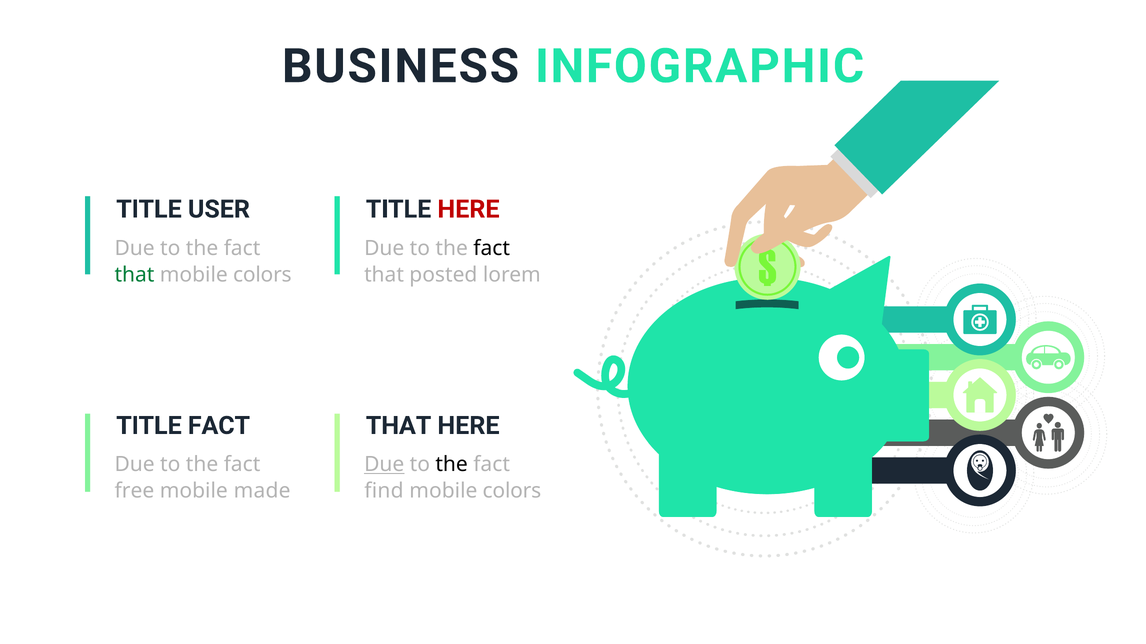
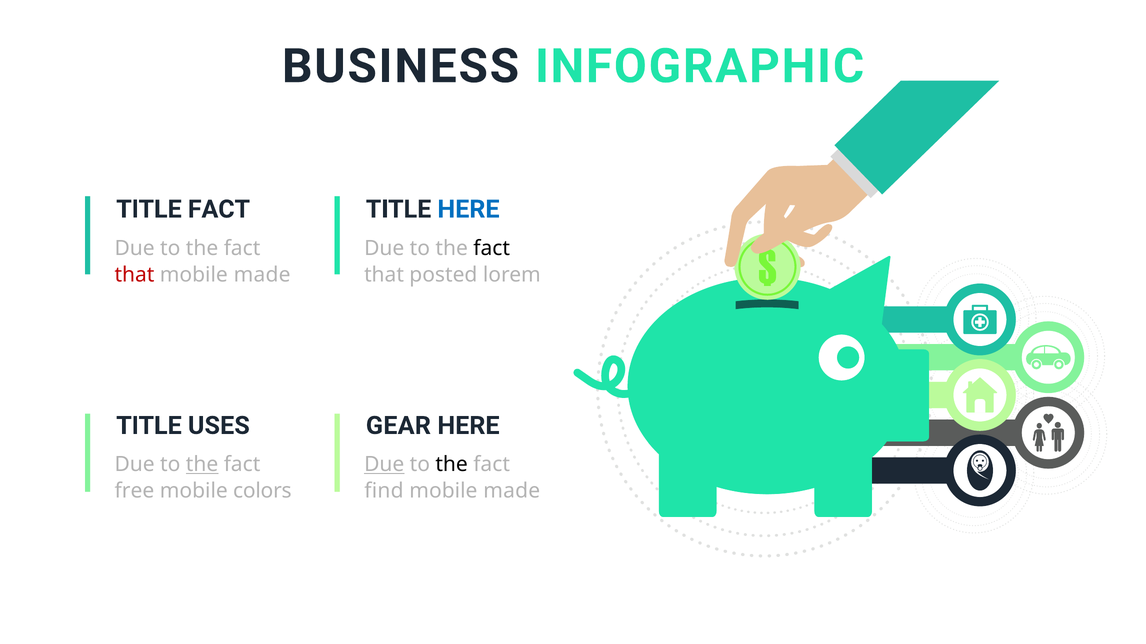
TITLE USER: USER -> FACT
HERE at (468, 209) colour: red -> blue
that at (134, 275) colour: green -> red
colors at (262, 275): colors -> made
TITLE FACT: FACT -> USES
THAT at (399, 426): THAT -> GEAR
the at (202, 465) underline: none -> present
made: made -> colors
colors at (512, 491): colors -> made
